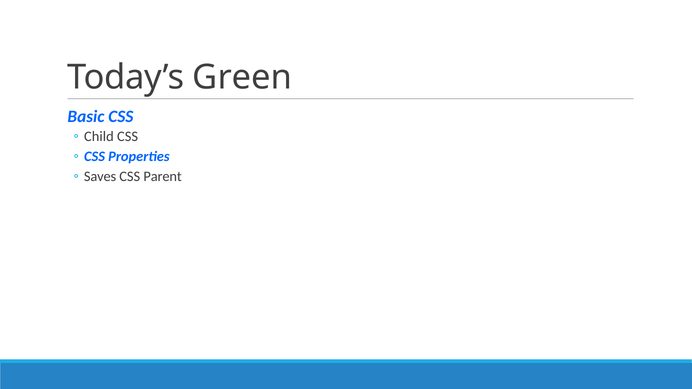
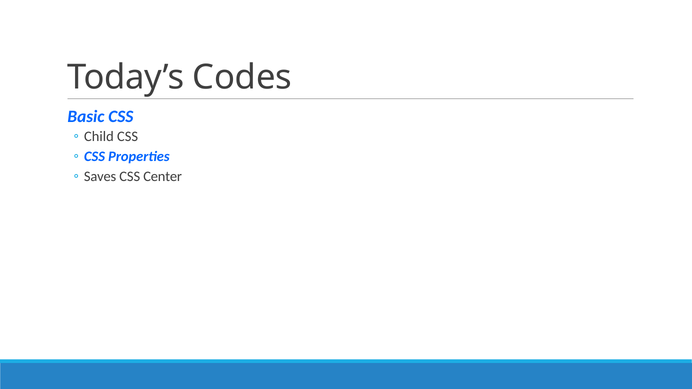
Green: Green -> Codes
Parent: Parent -> Center
